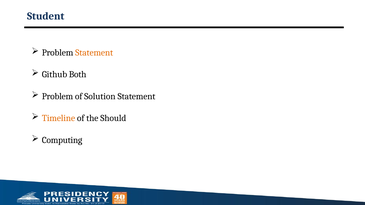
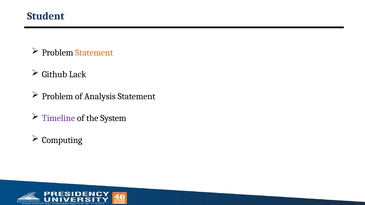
Both: Both -> Lack
Solution: Solution -> Analysis
Timeline colour: orange -> purple
Should: Should -> System
